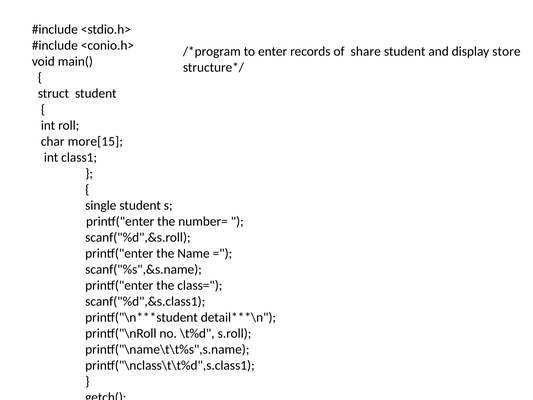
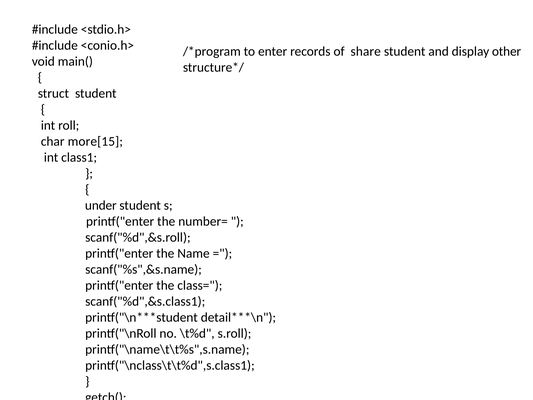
store: store -> other
single: single -> under
